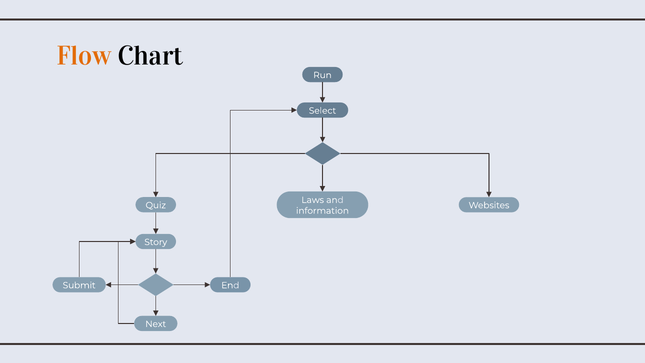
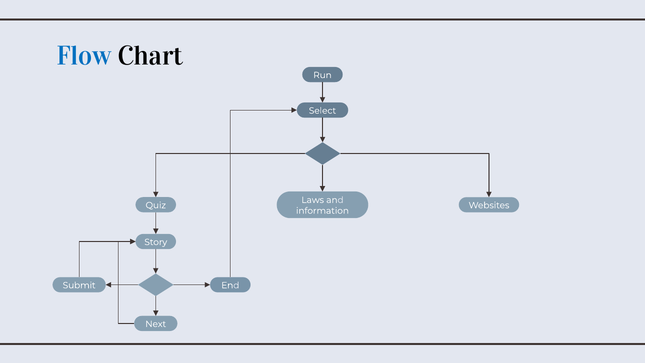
Flow colour: orange -> blue
